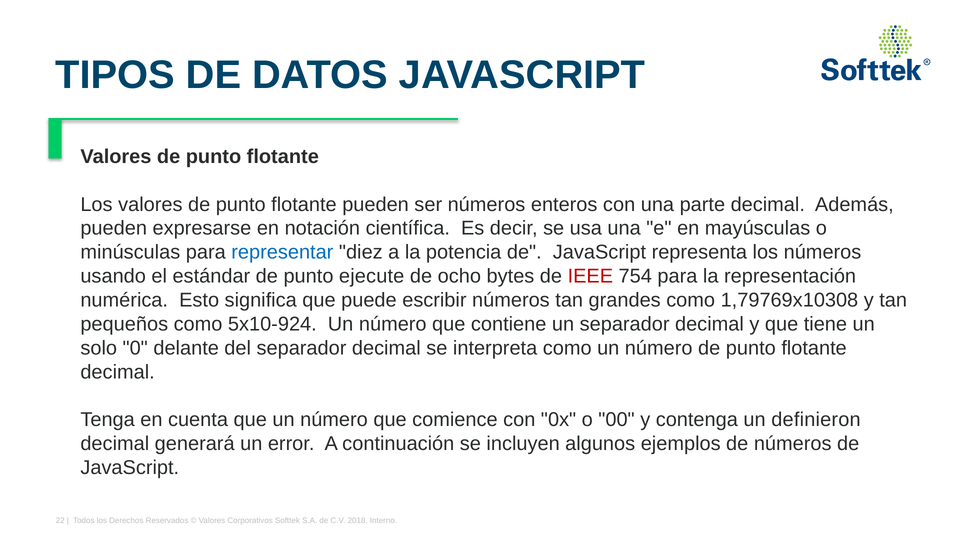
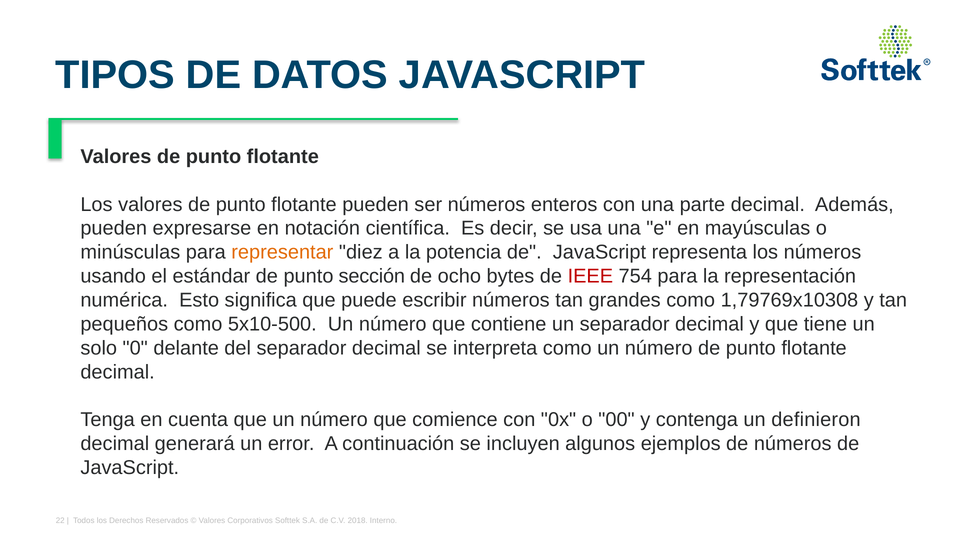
representar colour: blue -> orange
ejecute: ejecute -> sección
5x10-924: 5x10-924 -> 5x10-500
